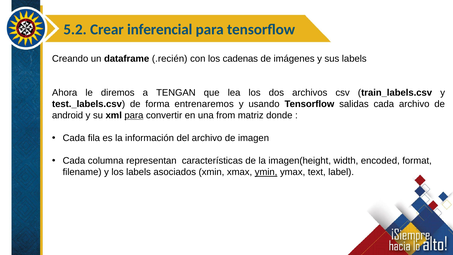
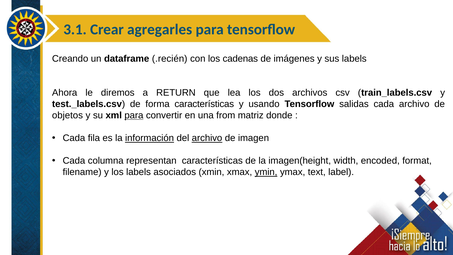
5.2: 5.2 -> 3.1
inferencial: inferencial -> agregarles
TENGAN: TENGAN -> RETURN
forma entrenaremos: entrenaremos -> características
android: android -> objetos
información underline: none -> present
archivo at (207, 138) underline: none -> present
